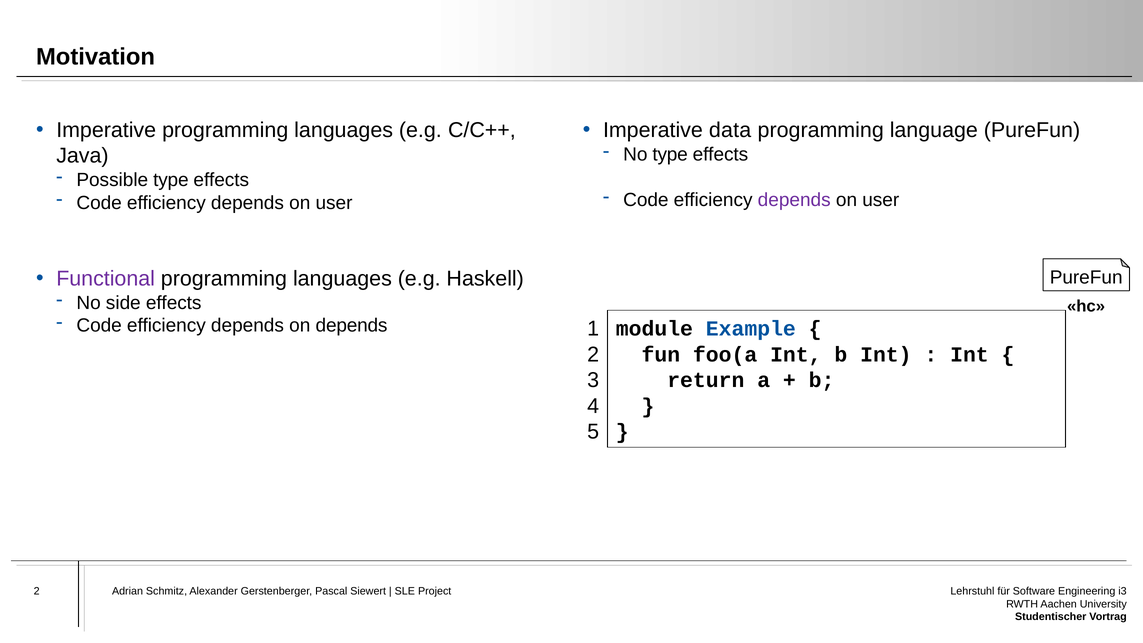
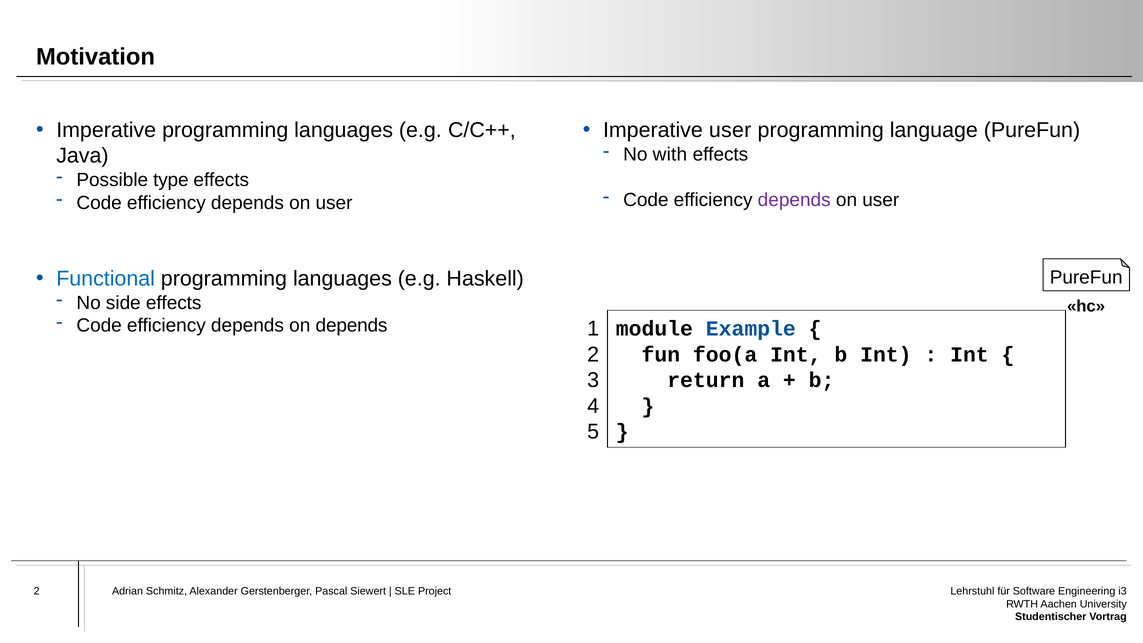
Imperative data: data -> user
No type: type -> with
Functional colour: purple -> blue
